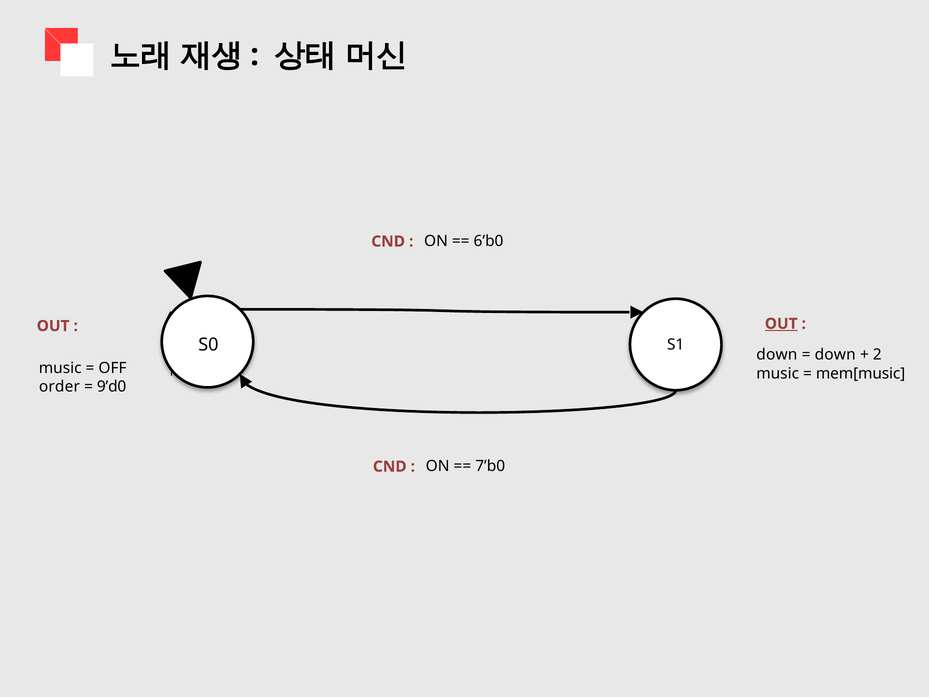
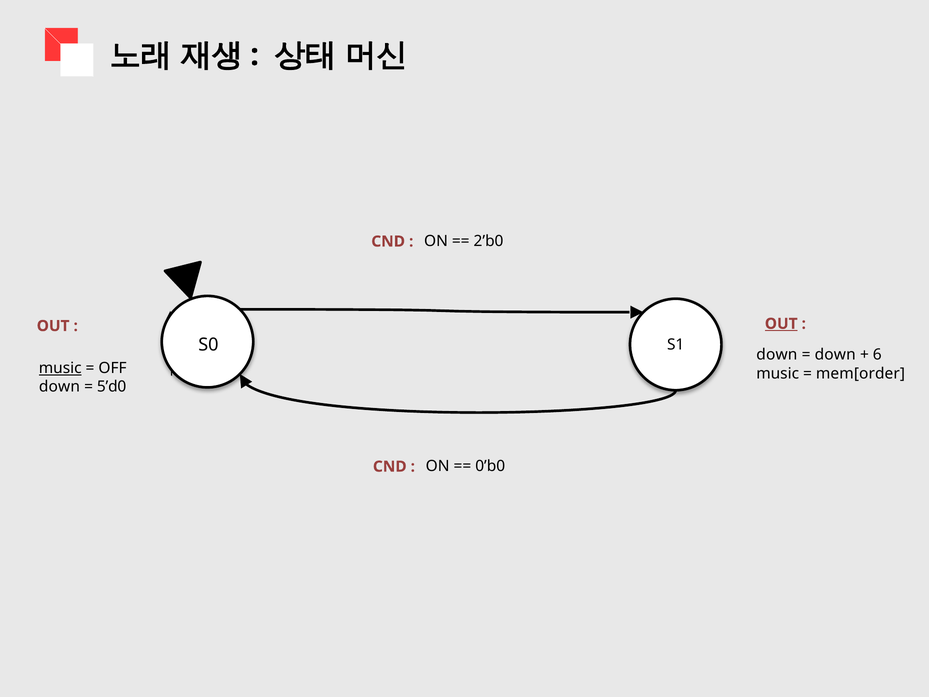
6’b0: 6’b0 -> 2’b0
2: 2 -> 6
music at (60, 368) underline: none -> present
mem[music: mem[music -> mem[order
order at (59, 387): order -> down
9’d0: 9’d0 -> 5’d0
7’b0: 7’b0 -> 0’b0
